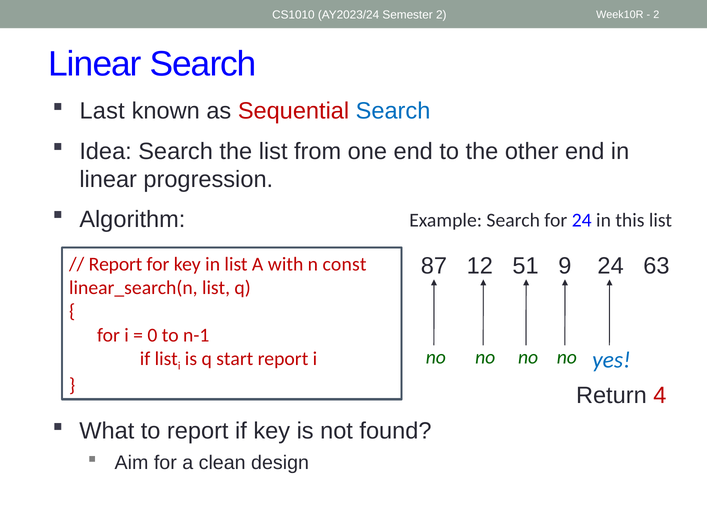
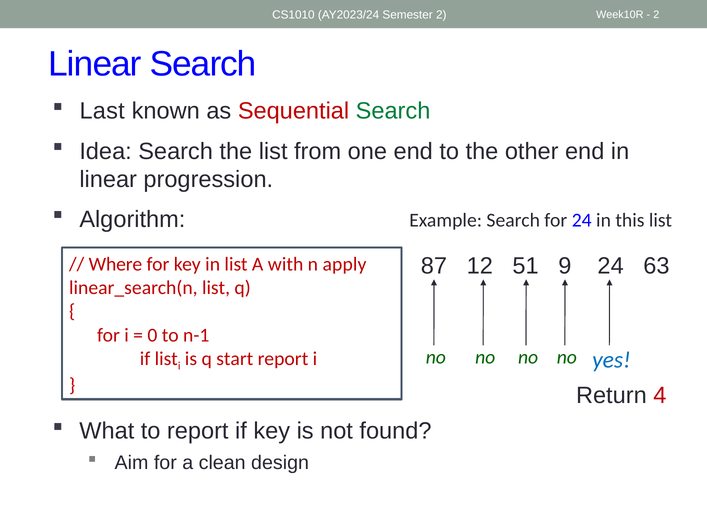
Search at (393, 111) colour: blue -> green
Report at (115, 264): Report -> Where
const: const -> apply
